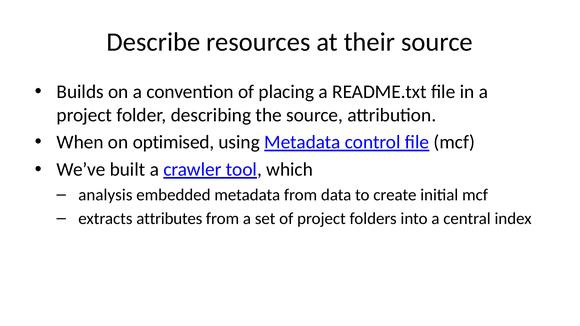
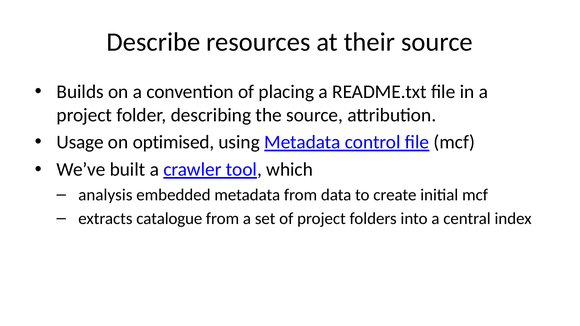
When: When -> Usage
attributes: attributes -> catalogue
